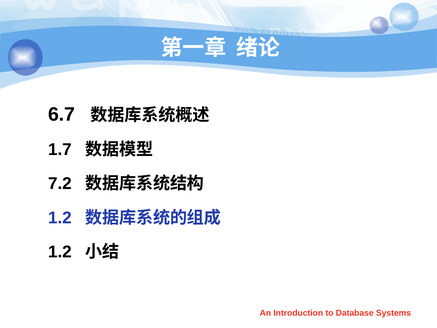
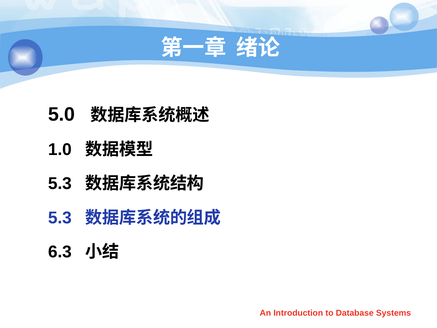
6.7: 6.7 -> 5.0
1.7: 1.7 -> 1.0
7.2 at (60, 184): 7.2 -> 5.3
1.2 at (60, 218): 1.2 -> 5.3
1.2 at (60, 252): 1.2 -> 6.3
